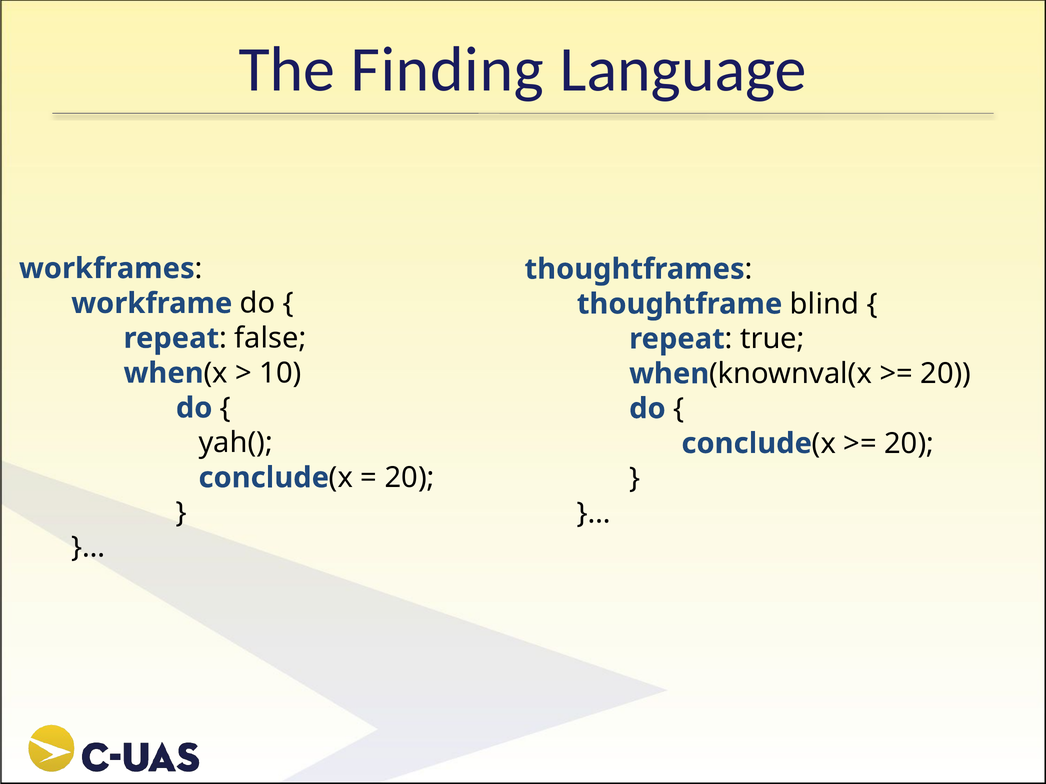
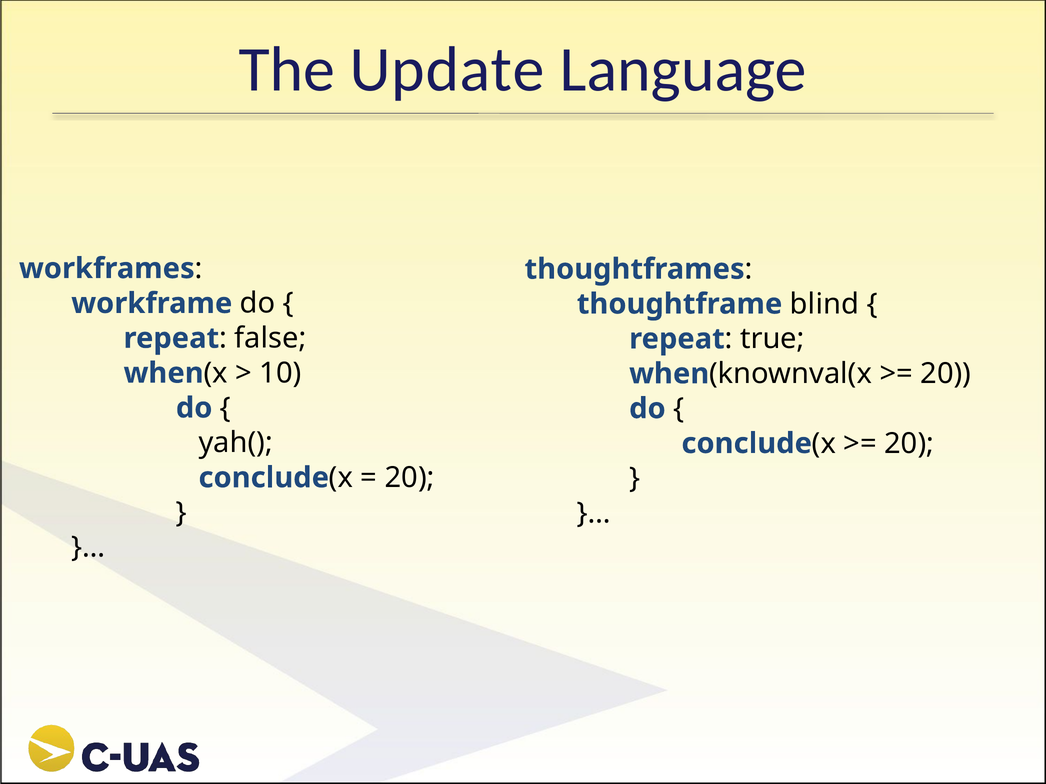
Finding: Finding -> Update
